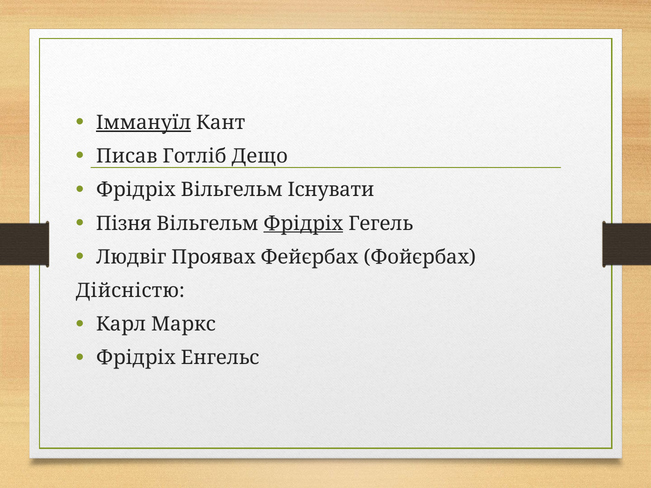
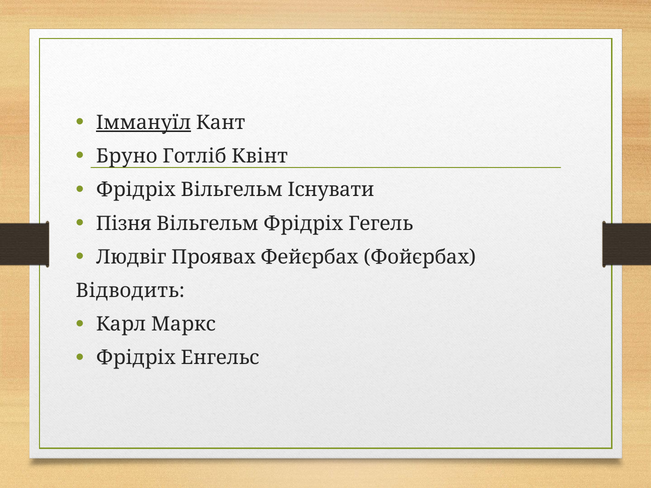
Писав: Писав -> Бруно
Дещо: Дещо -> Квінт
Фрідріх at (303, 224) underline: present -> none
Дійсністю: Дійсністю -> Відводить
